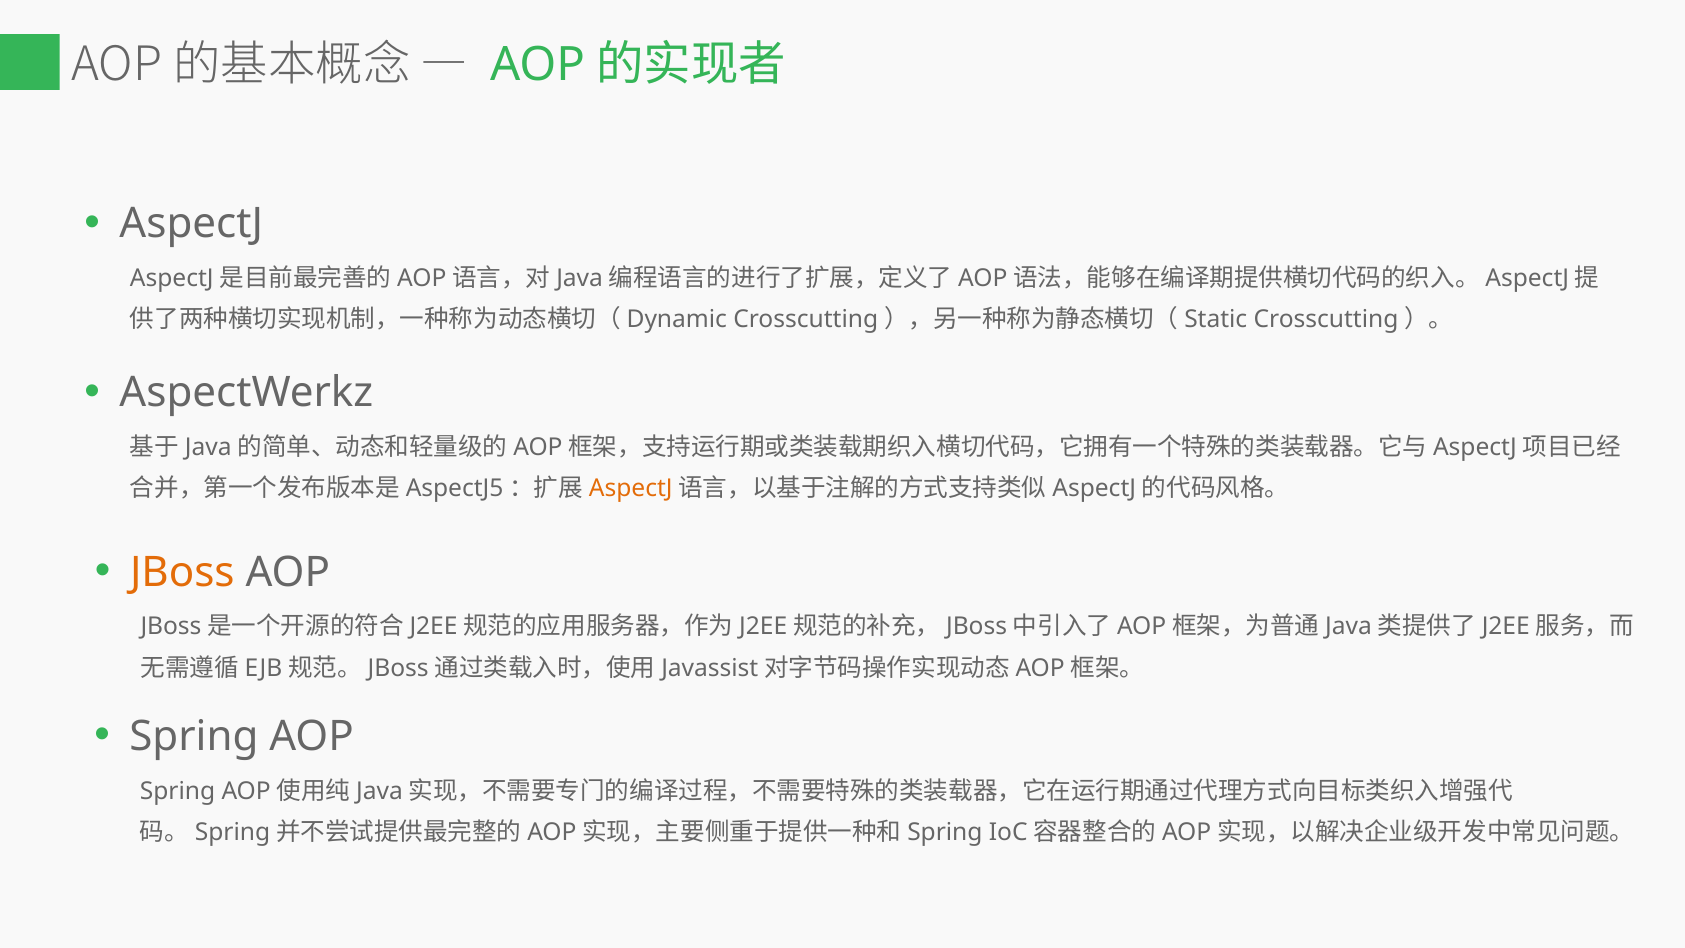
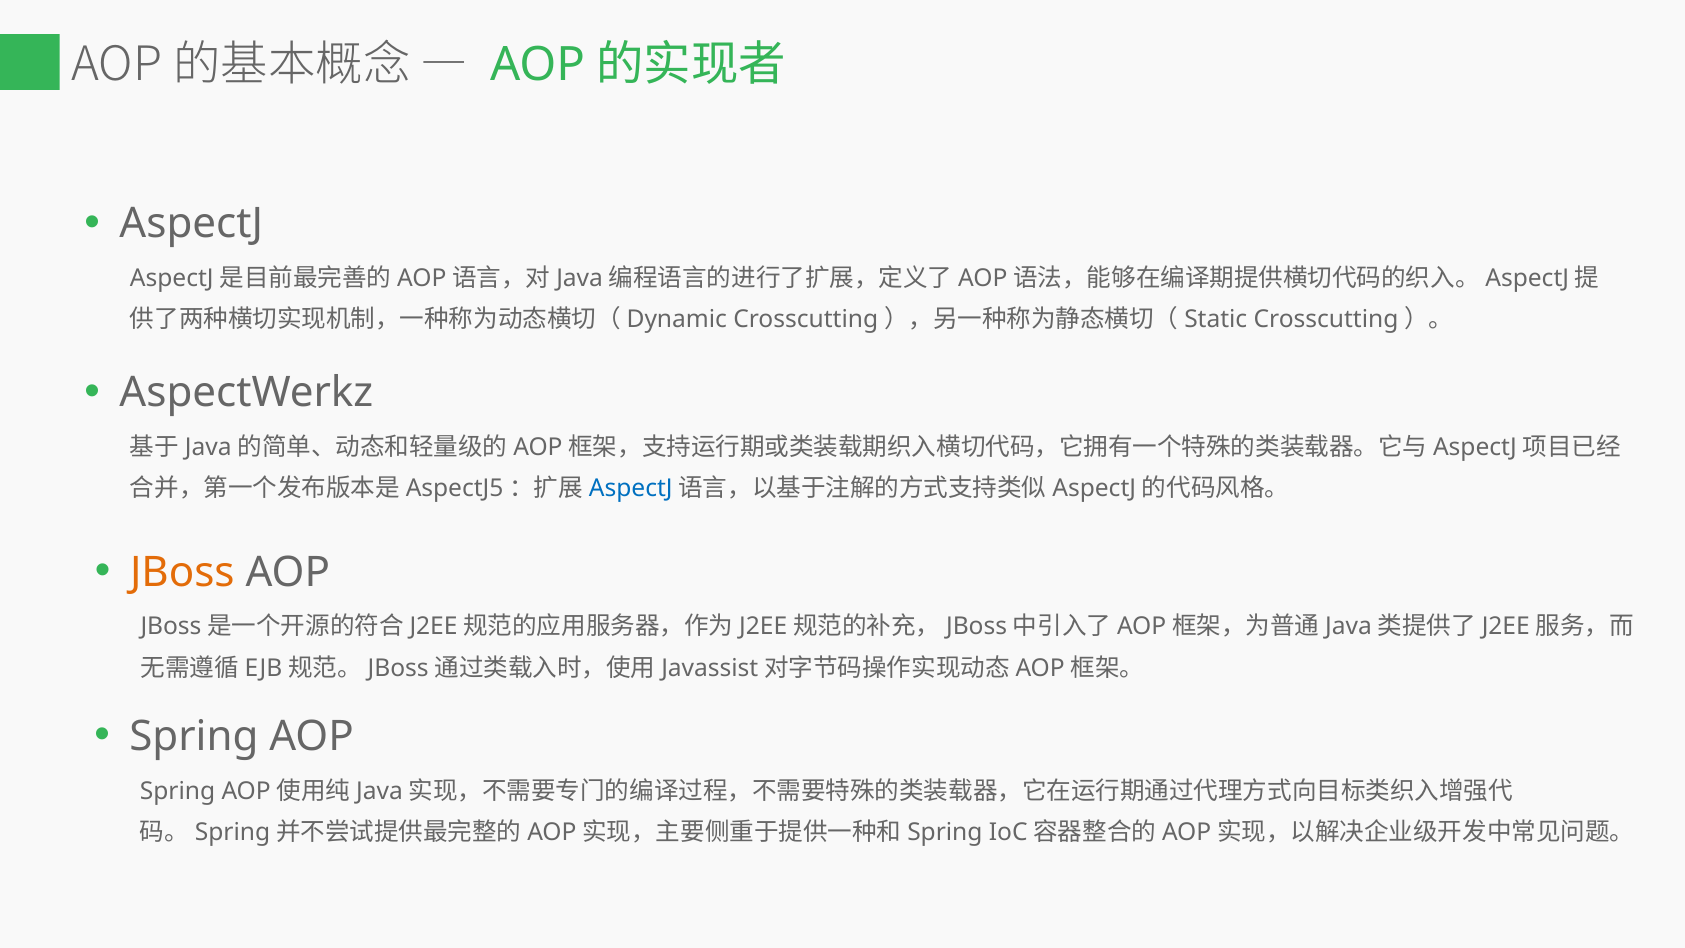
AspectJ at (631, 489) colour: orange -> blue
